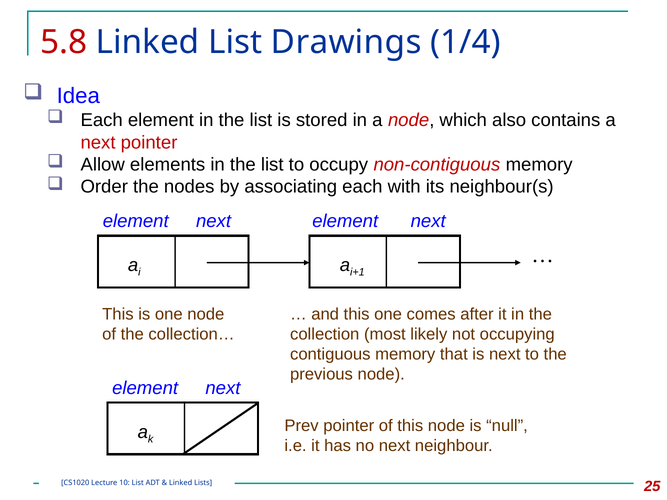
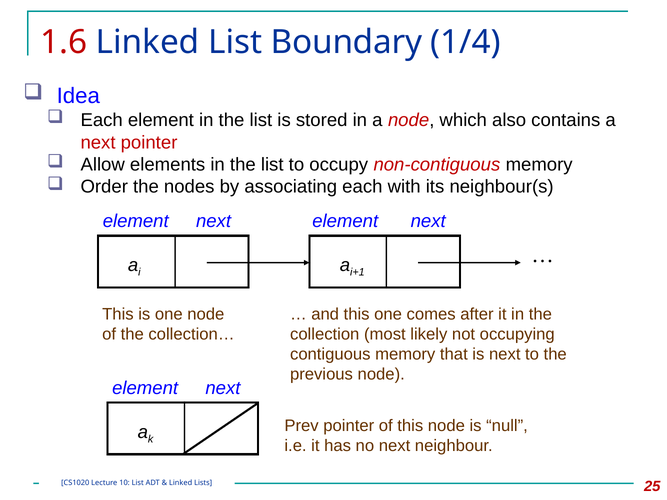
5.8: 5.8 -> 1.6
Drawings: Drawings -> Boundary
